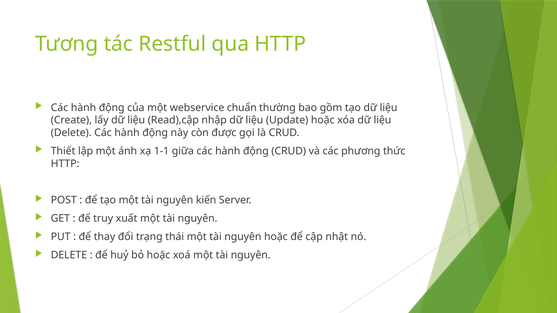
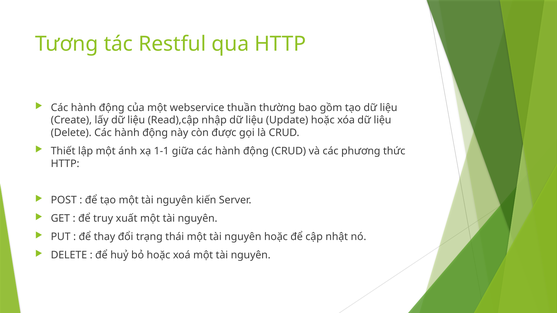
chuẩn: chuẩn -> thuần
